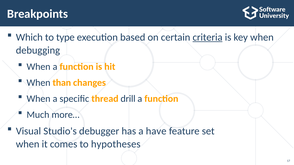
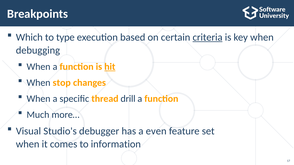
hit underline: none -> present
than: than -> stop
have: have -> even
hypotheses: hypotheses -> information
